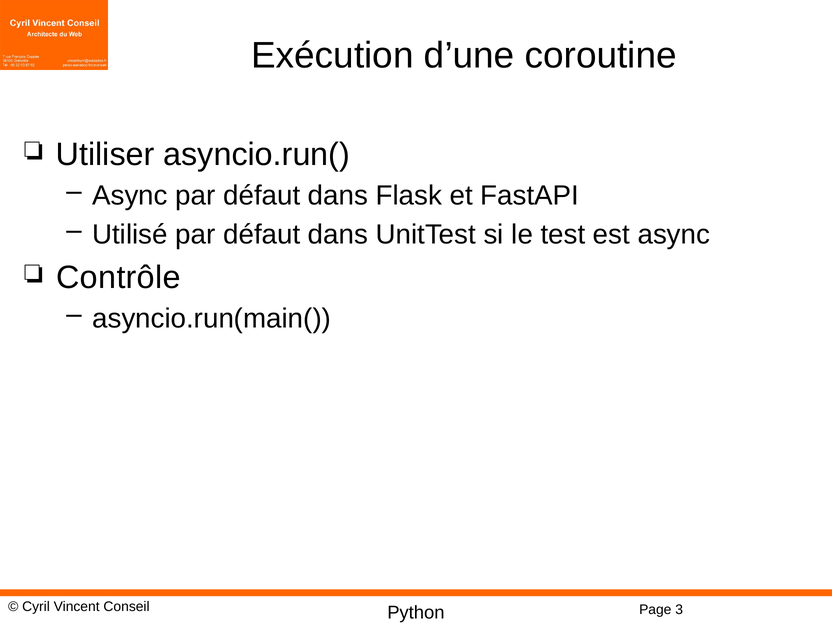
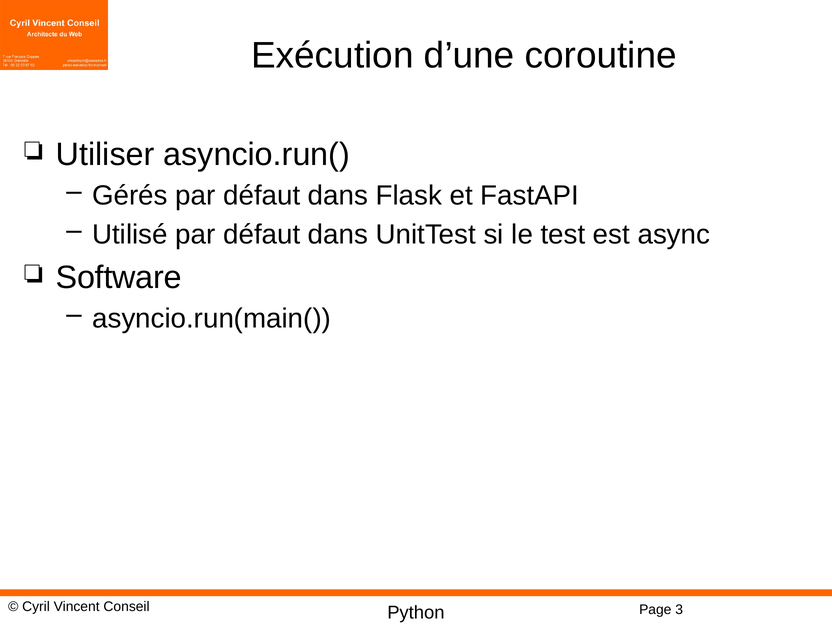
Async at (130, 196): Async -> Gérés
Contrôle: Contrôle -> Software
